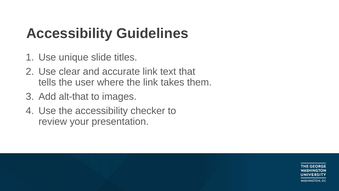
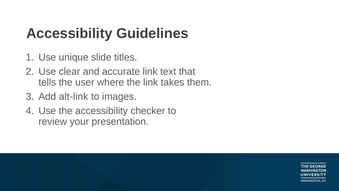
alt-that: alt-that -> alt-link
